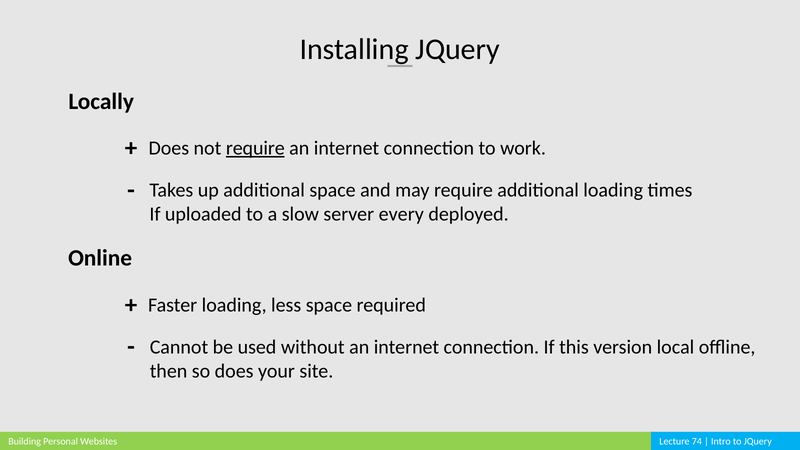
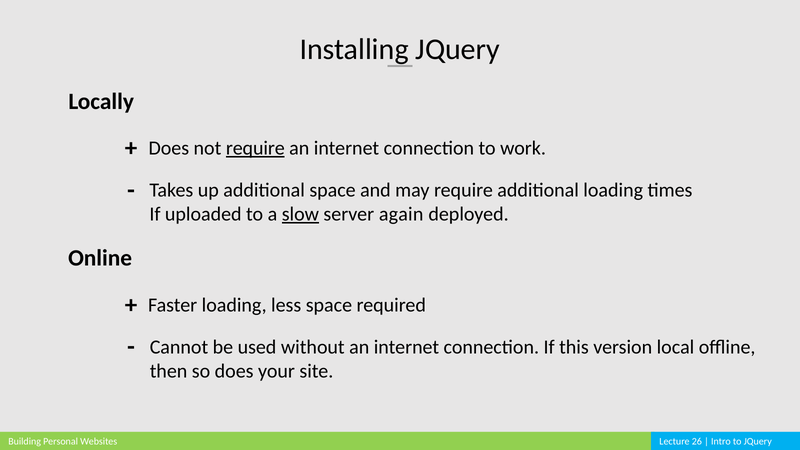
slow underline: none -> present
every: every -> again
74: 74 -> 26
